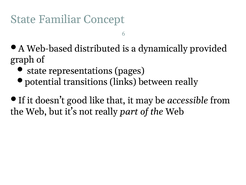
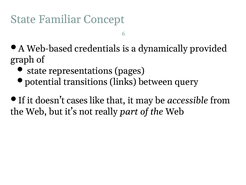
distributed: distributed -> credentials
between really: really -> query
good: good -> cases
